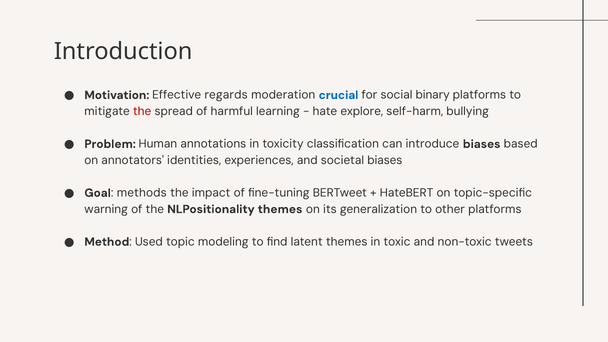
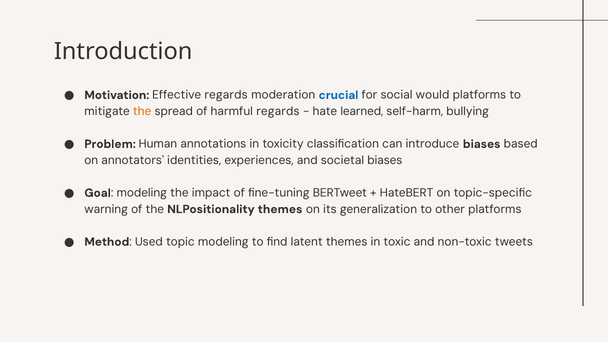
binary: binary -> would
the at (142, 111) colour: red -> orange
harmful learning: learning -> regards
explore: explore -> learned
Goal methods: methods -> modeling
